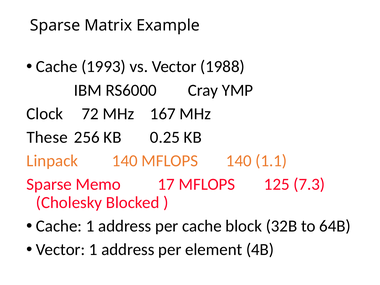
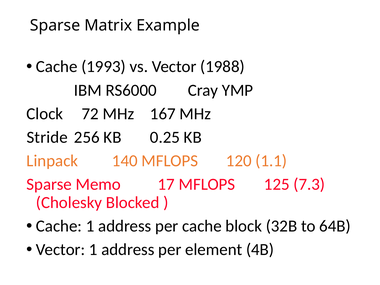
These: These -> Stride
MFLOPS 140: 140 -> 120
